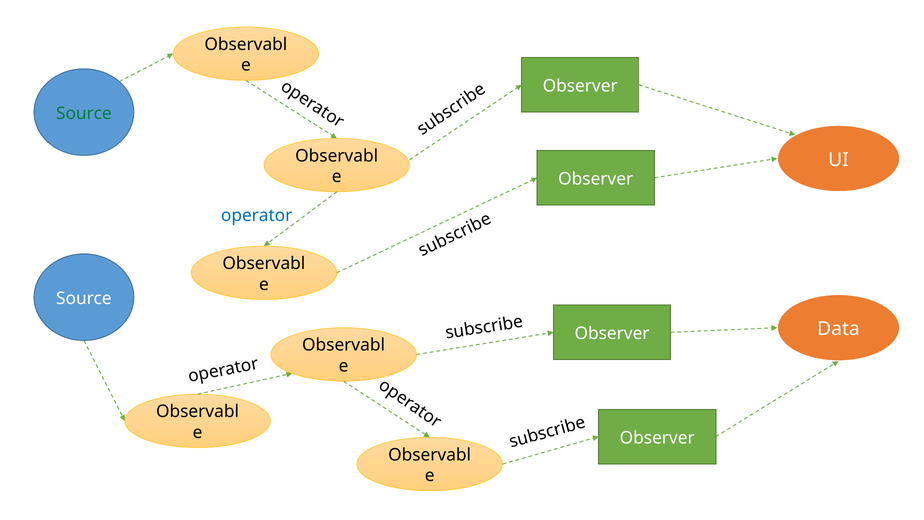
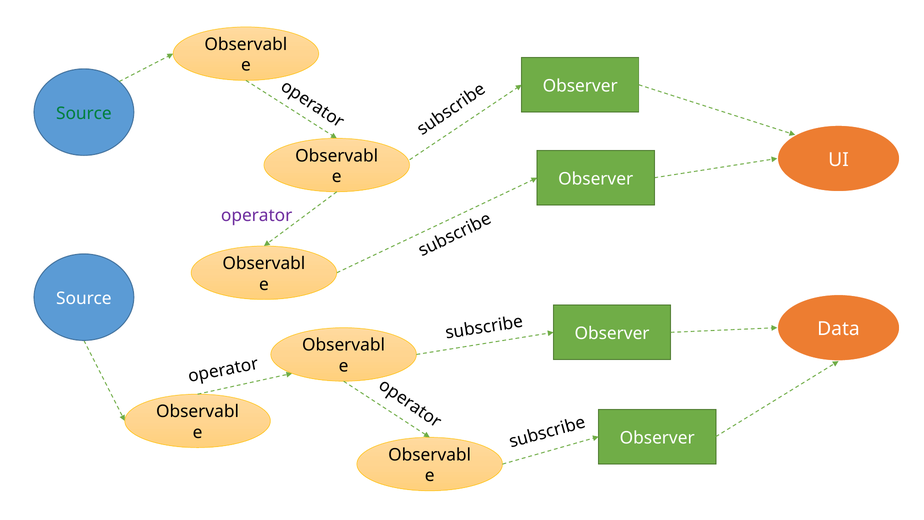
operator colour: blue -> purple
